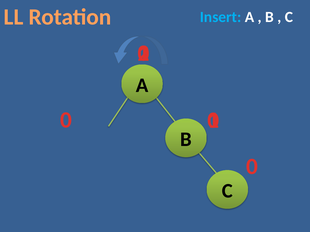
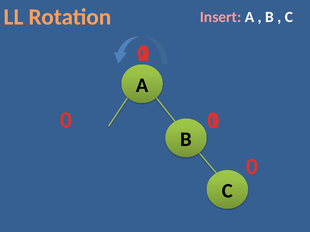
Insert colour: light blue -> pink
